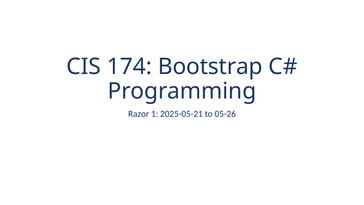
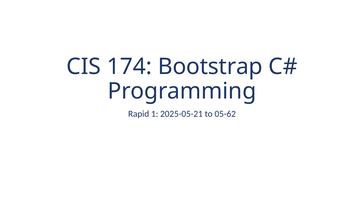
Razor: Razor -> Rapid
05-26: 05-26 -> 05-62
